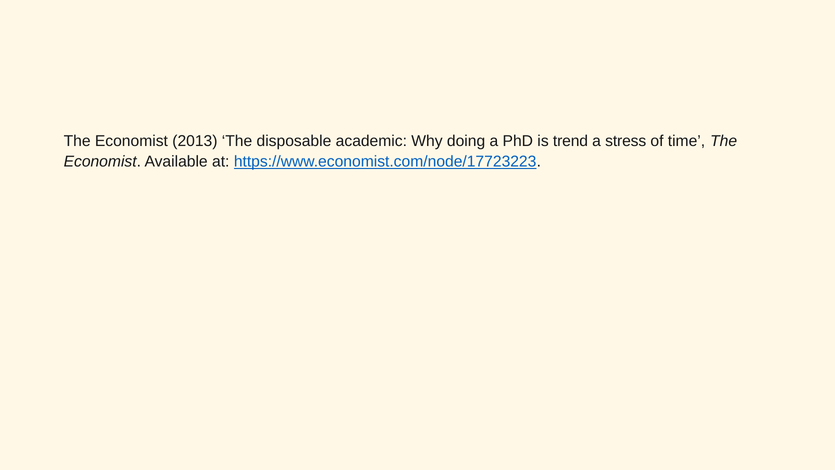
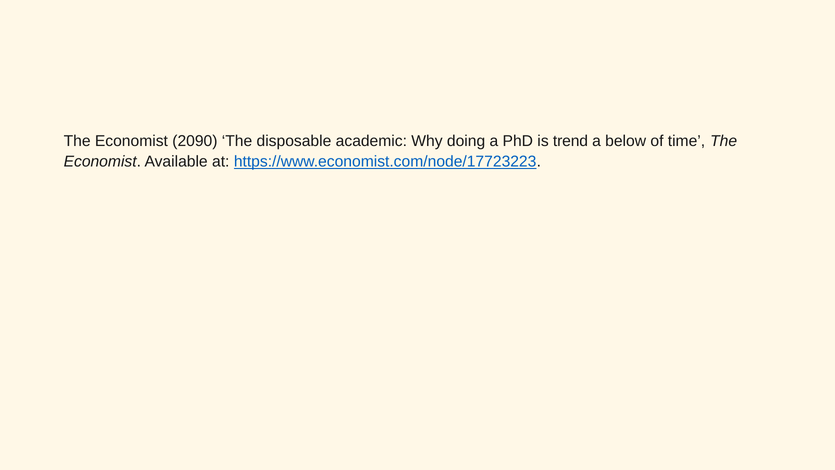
2013: 2013 -> 2090
stress: stress -> below
